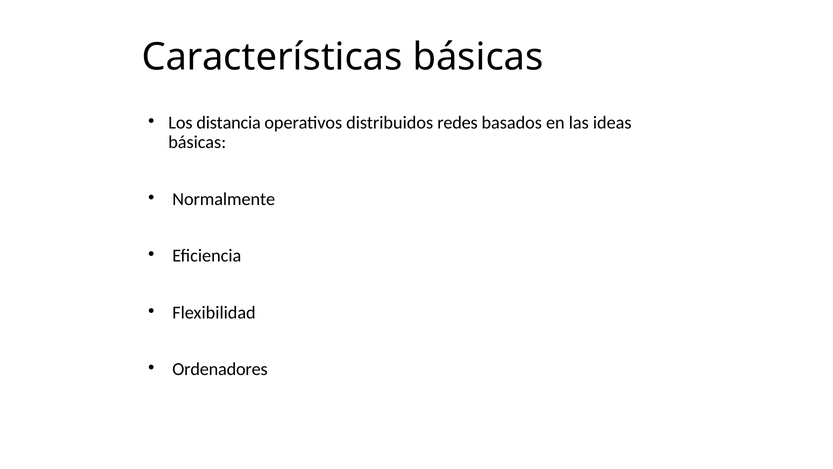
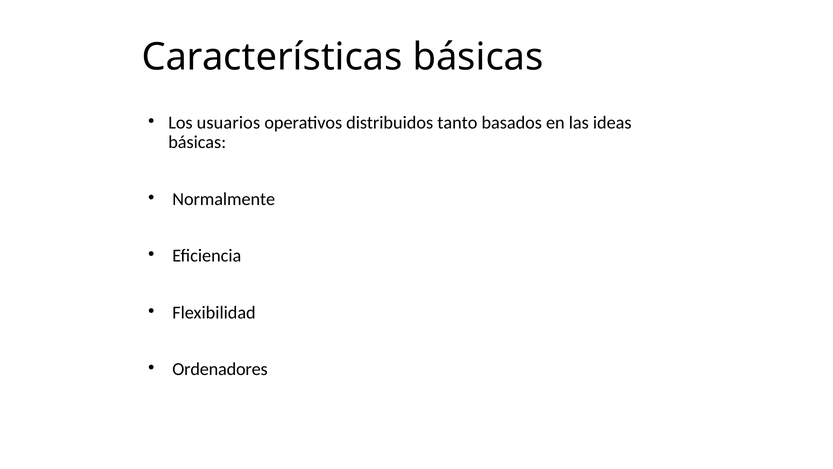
distancia: distancia -> usuarios
redes: redes -> tanto
